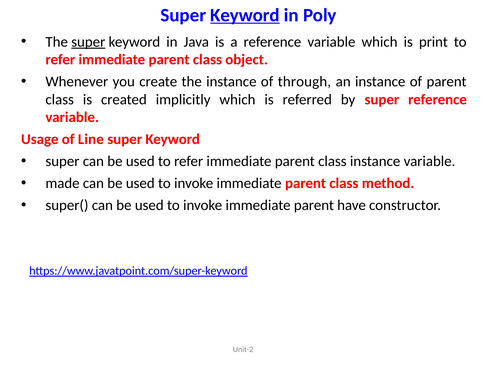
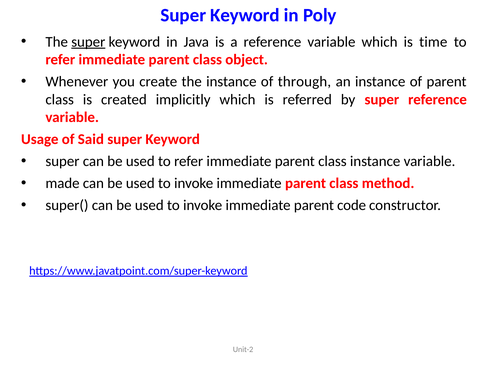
Keyword at (245, 15) underline: present -> none
print: print -> time
Line: Line -> Said
have: have -> code
